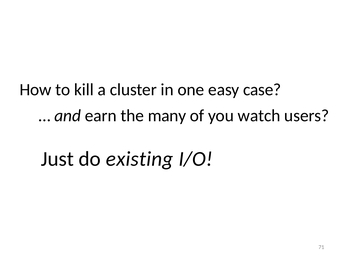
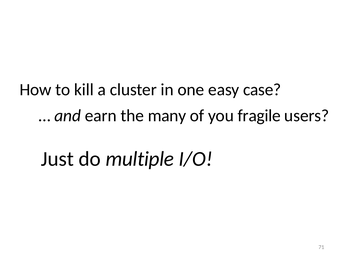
watch: watch -> fragile
existing: existing -> multiple
